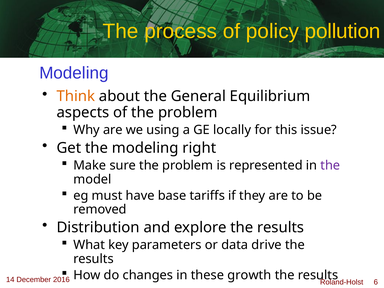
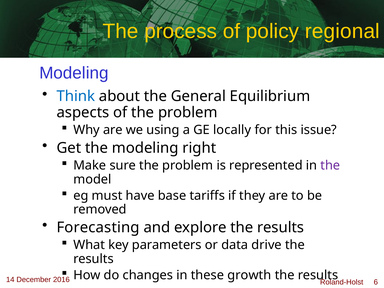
pollution: pollution -> regional
Think colour: orange -> blue
Distribution: Distribution -> Forecasting
